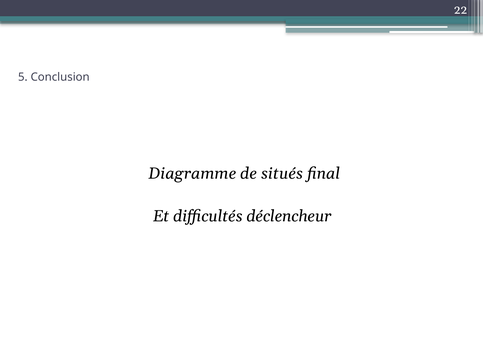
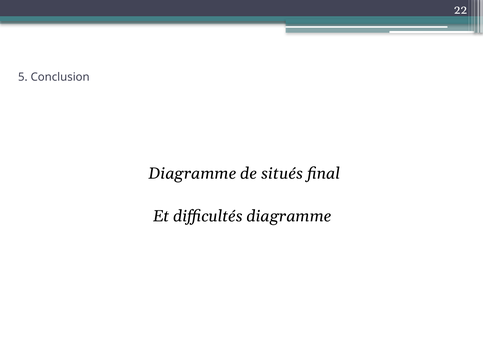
difficultés déclencheur: déclencheur -> diagramme
